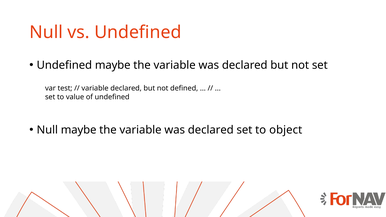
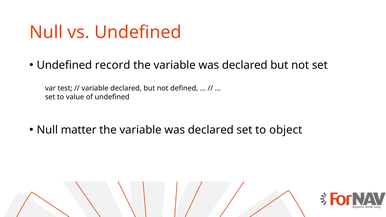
Undefined maybe: maybe -> record
Null maybe: maybe -> matter
